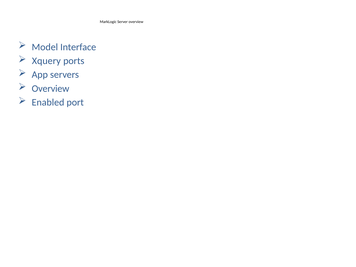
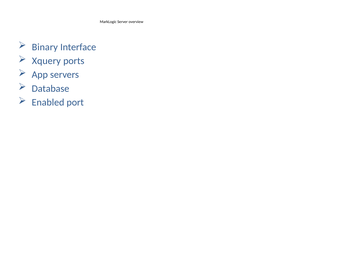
Model: Model -> Binary
Overview at (51, 89): Overview -> Database
